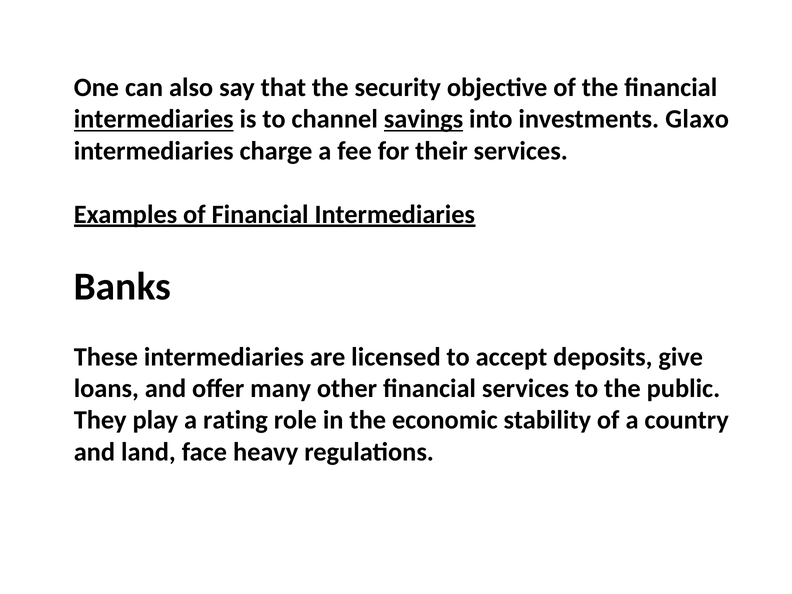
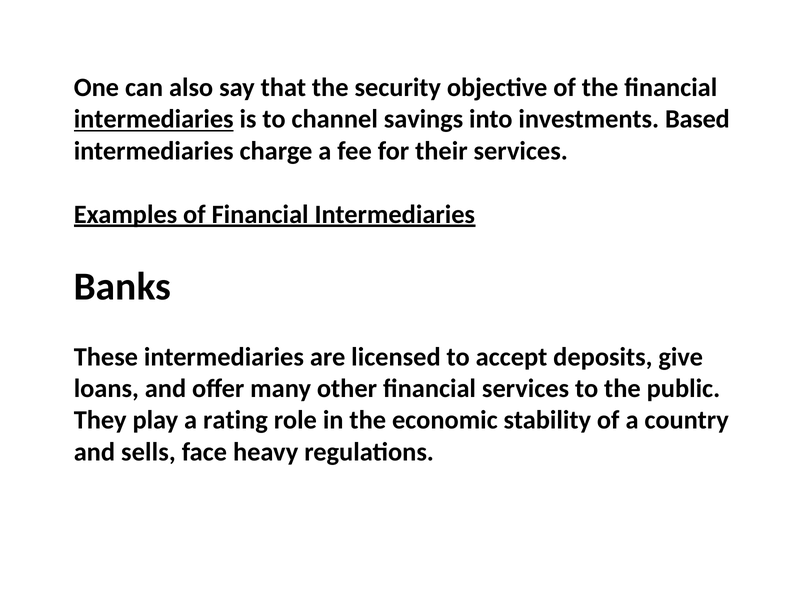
savings underline: present -> none
Glaxo: Glaxo -> Based
land: land -> sells
